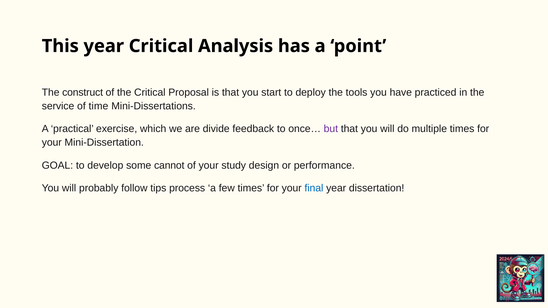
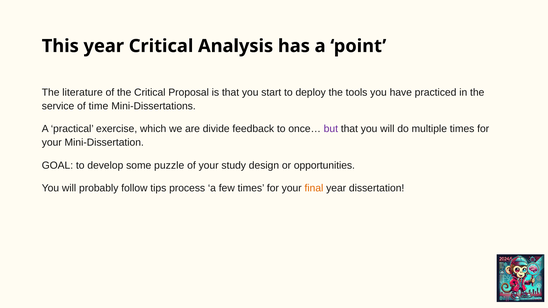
construct: construct -> literature
cannot: cannot -> puzzle
performance: performance -> opportunities
final colour: blue -> orange
